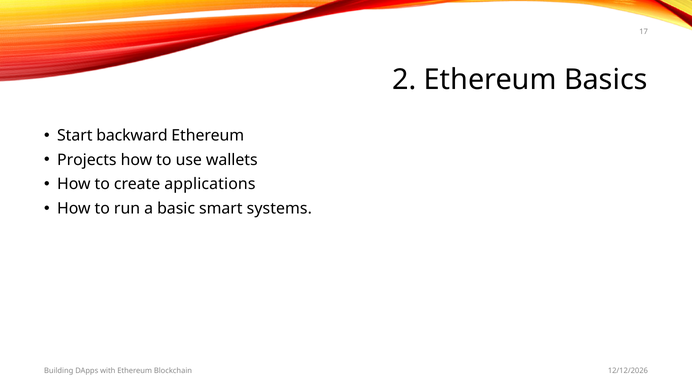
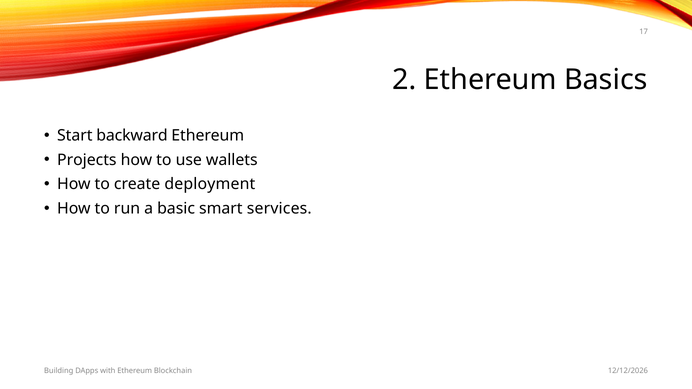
applications: applications -> deployment
systems: systems -> services
